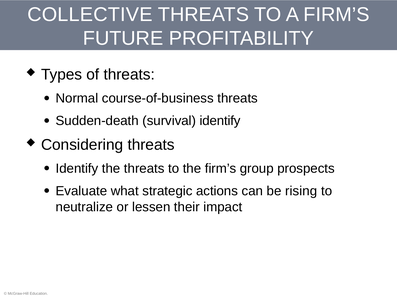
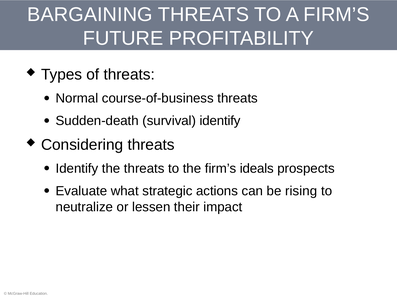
COLLECTIVE: COLLECTIVE -> BARGAINING
group: group -> ideals
